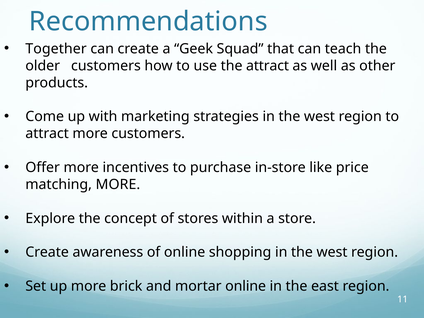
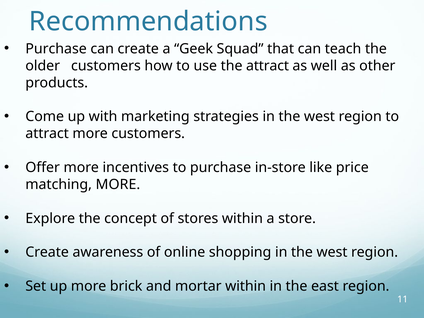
Together at (56, 49): Together -> Purchase
mortar online: online -> within
